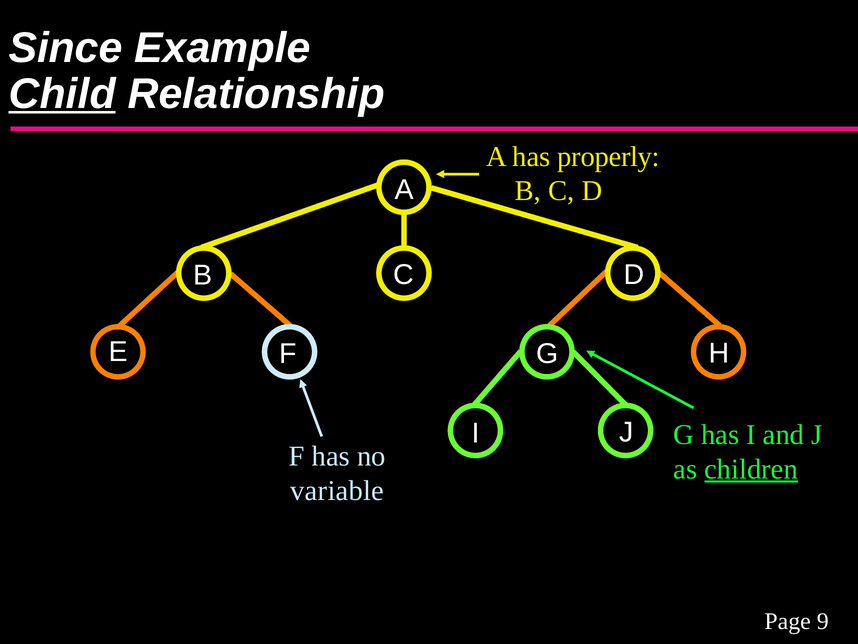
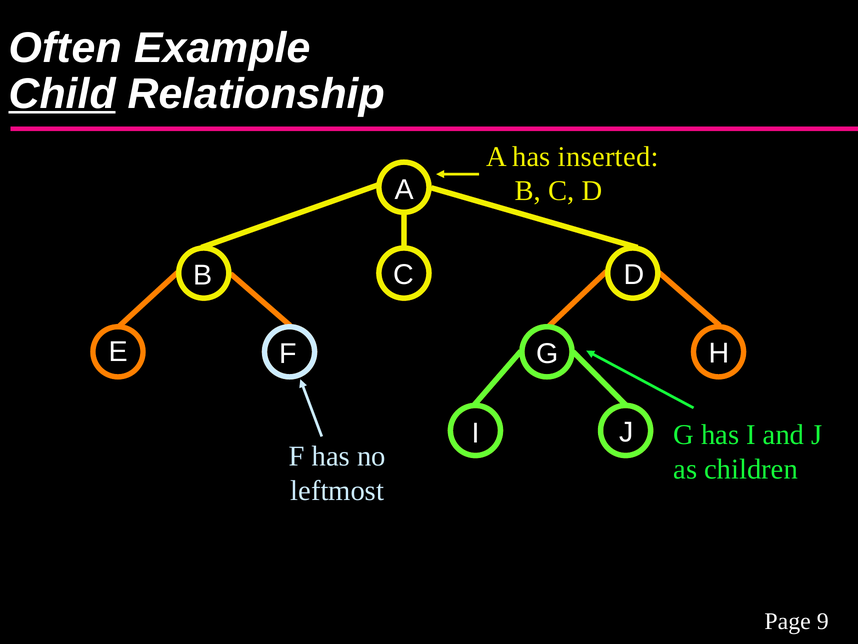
Since: Since -> Often
properly: properly -> inserted
children underline: present -> none
variable: variable -> leftmost
